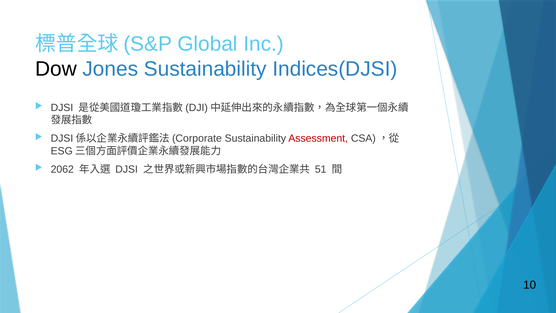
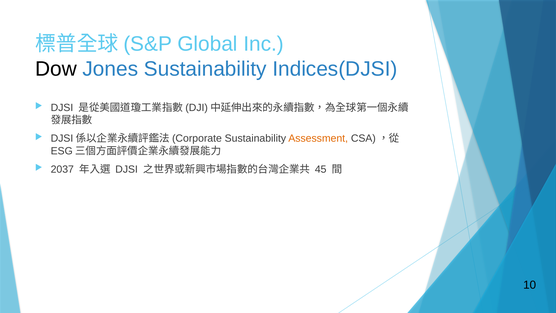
Assessment colour: red -> orange
2062: 2062 -> 2037
51: 51 -> 45
